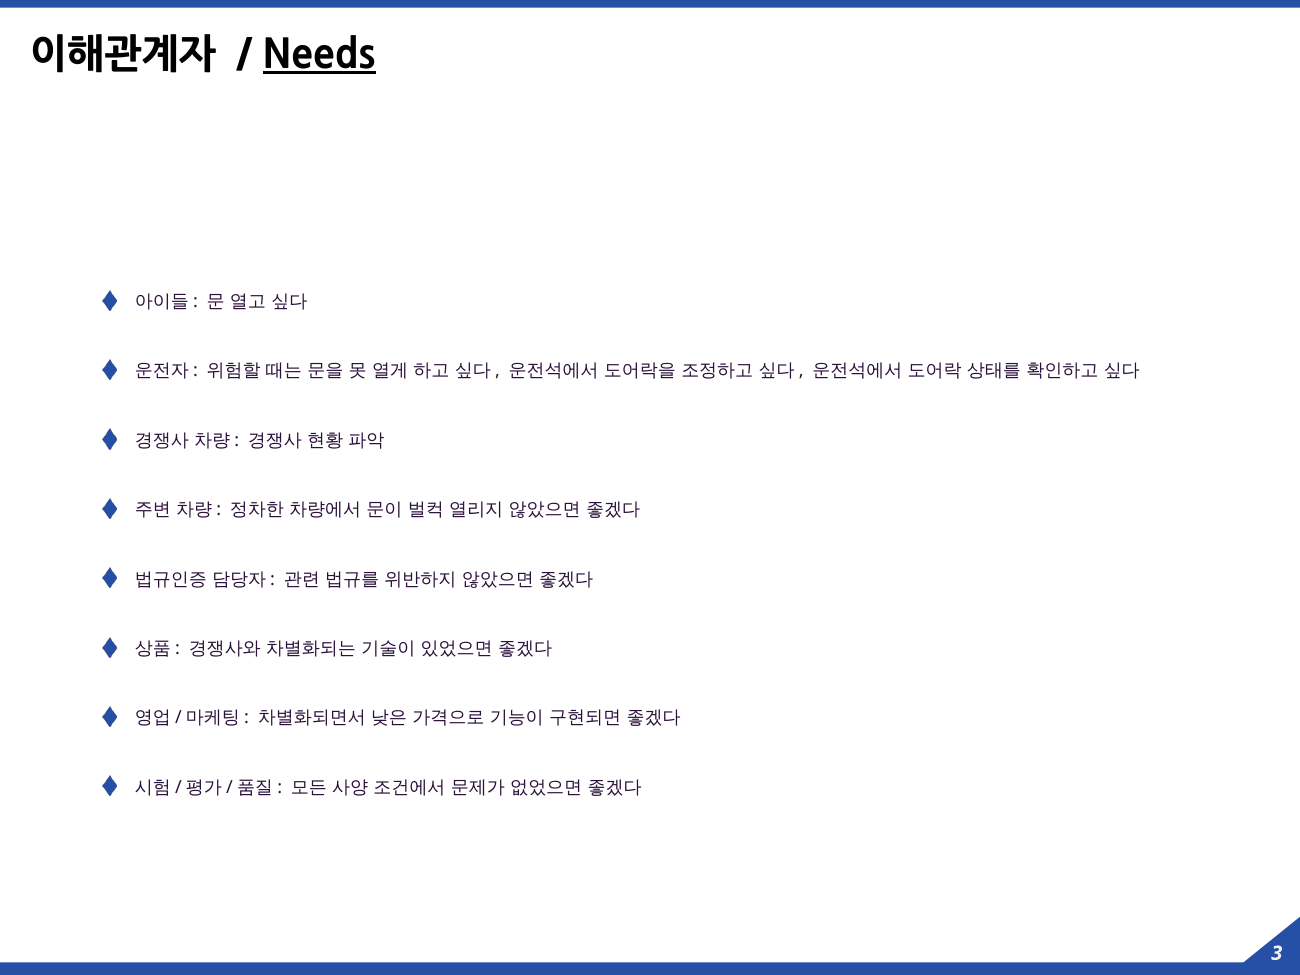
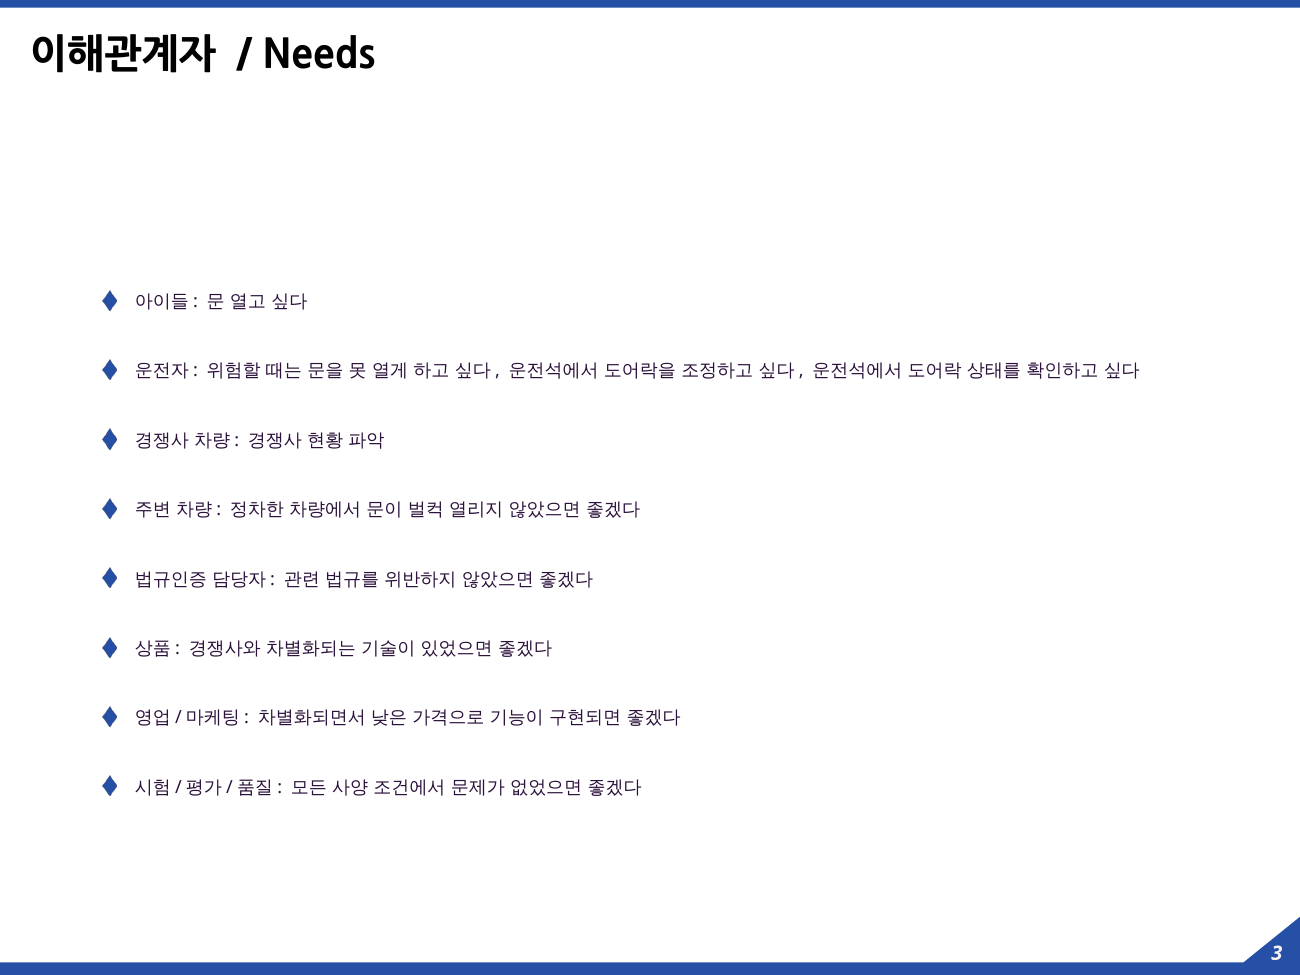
Needs underline: present -> none
